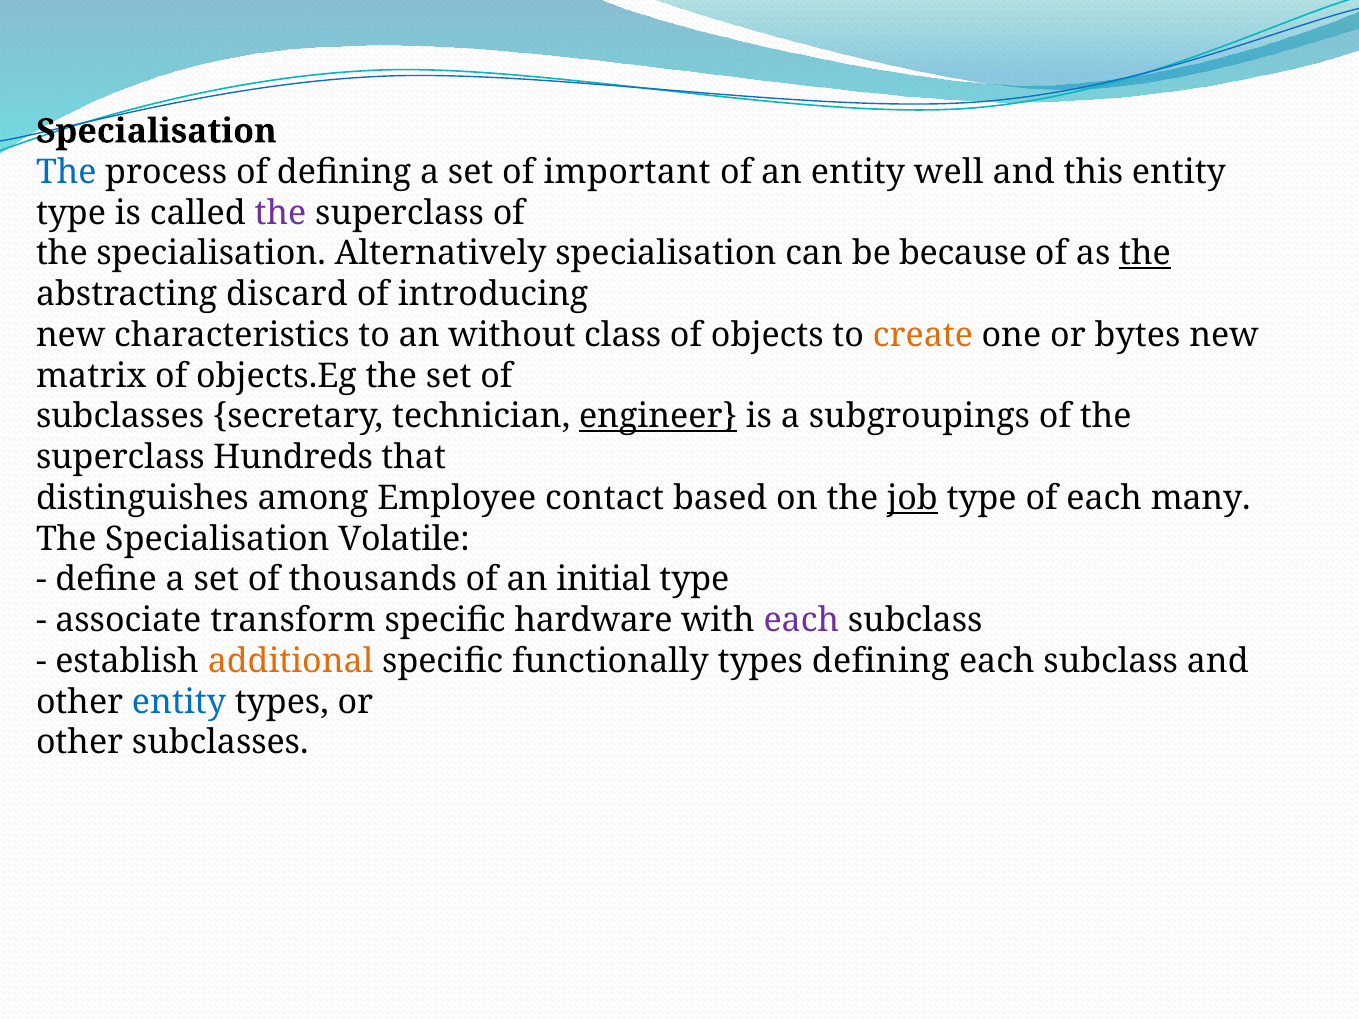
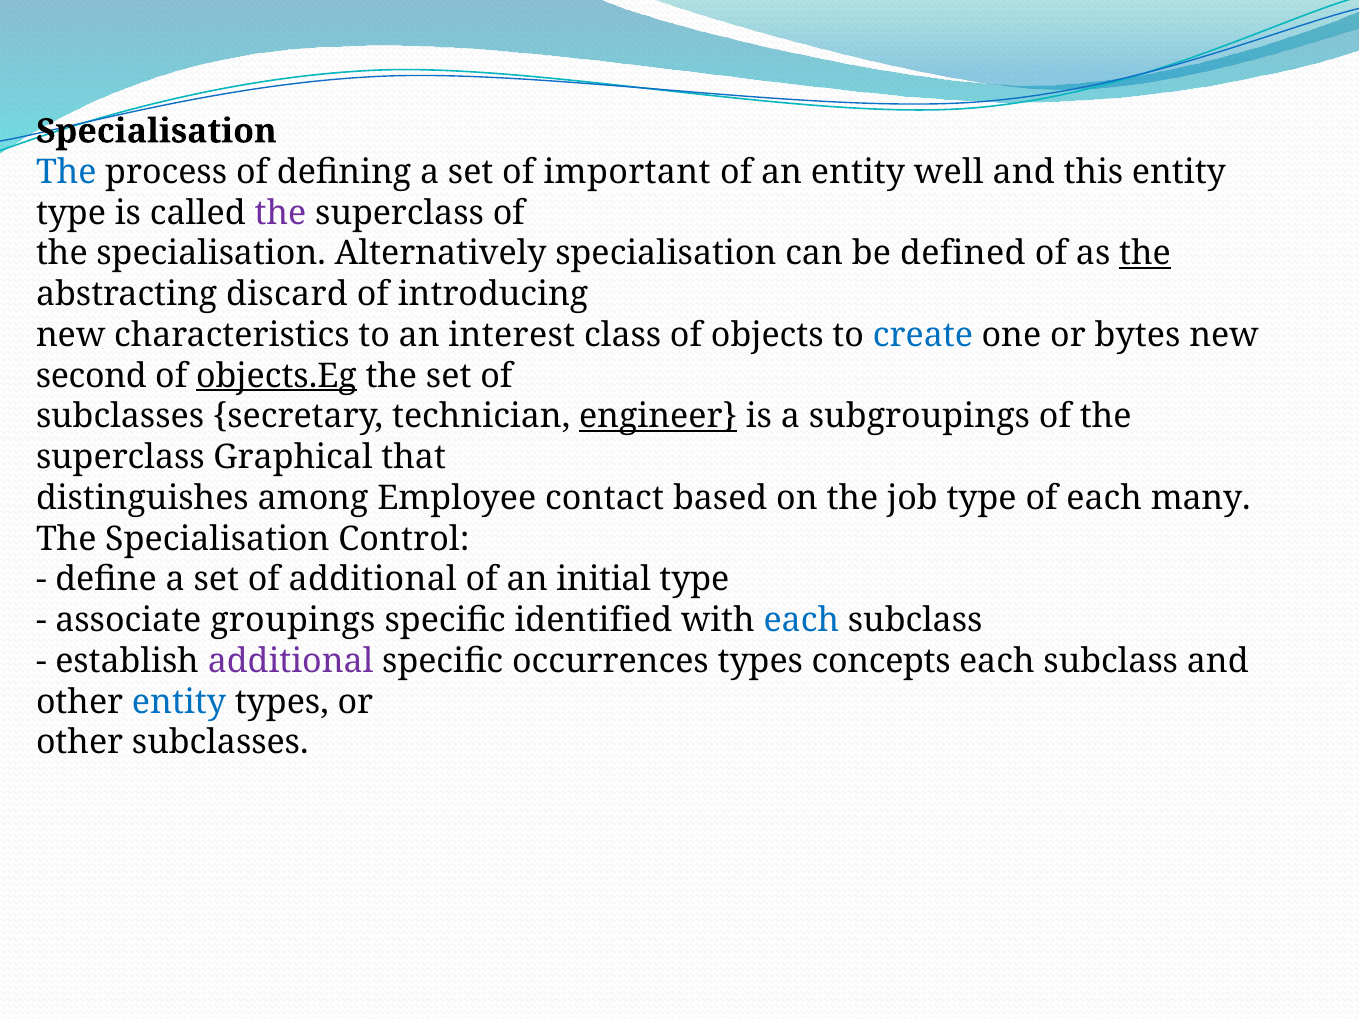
because: because -> defined
without: without -> interest
create colour: orange -> blue
matrix: matrix -> second
objects.Eg underline: none -> present
Hundreds: Hundreds -> Graphical
job underline: present -> none
Volatile: Volatile -> Control
of thousands: thousands -> additional
transform: transform -> groupings
hardware: hardware -> identified
each at (801, 621) colour: purple -> blue
additional at (291, 661) colour: orange -> purple
functionally: functionally -> occurrences
types defining: defining -> concepts
